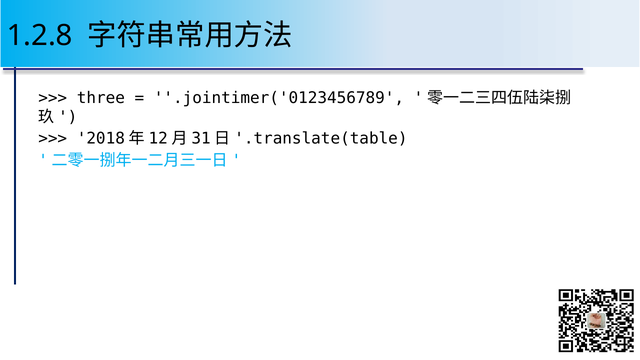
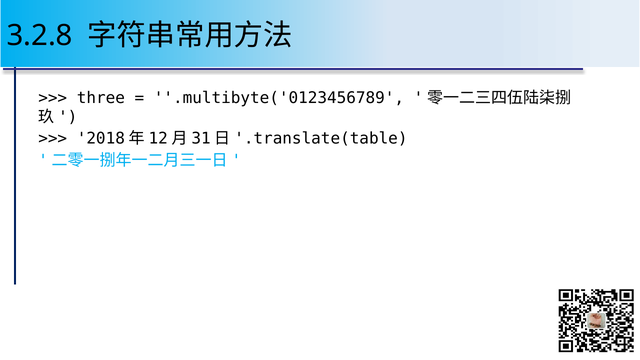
1.2.8: 1.2.8 -> 3.2.8
.jointimer('0123456789: .jointimer('0123456789 -> .multibyte('0123456789
